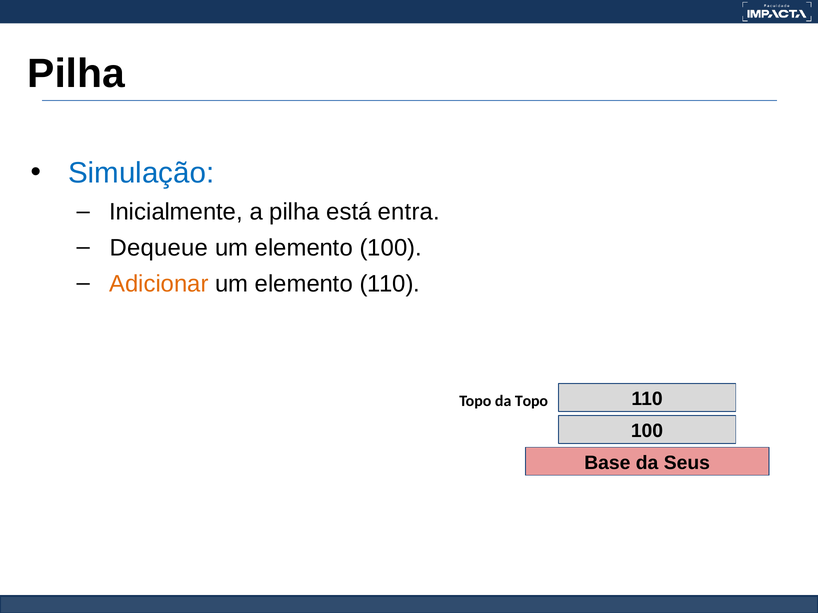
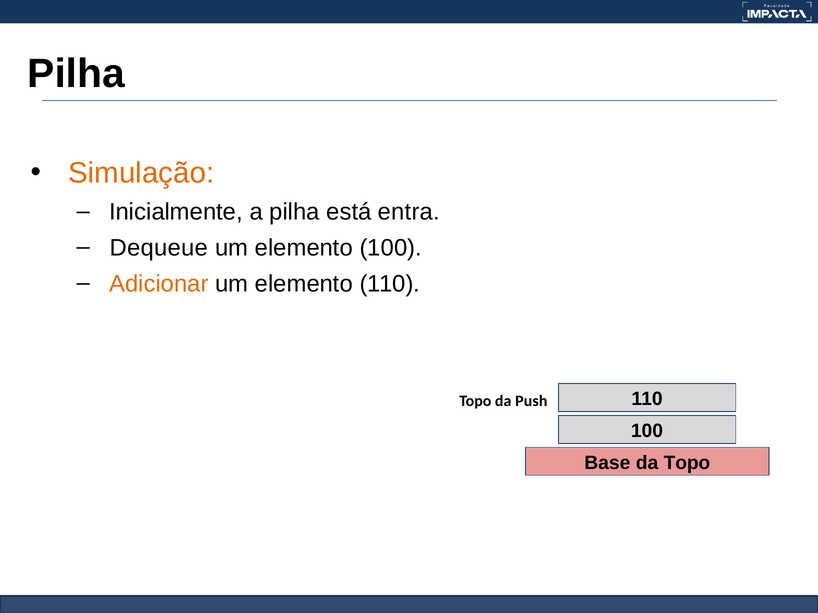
Simulação colour: blue -> orange
da Topo: Topo -> Push
da Seus: Seus -> Topo
